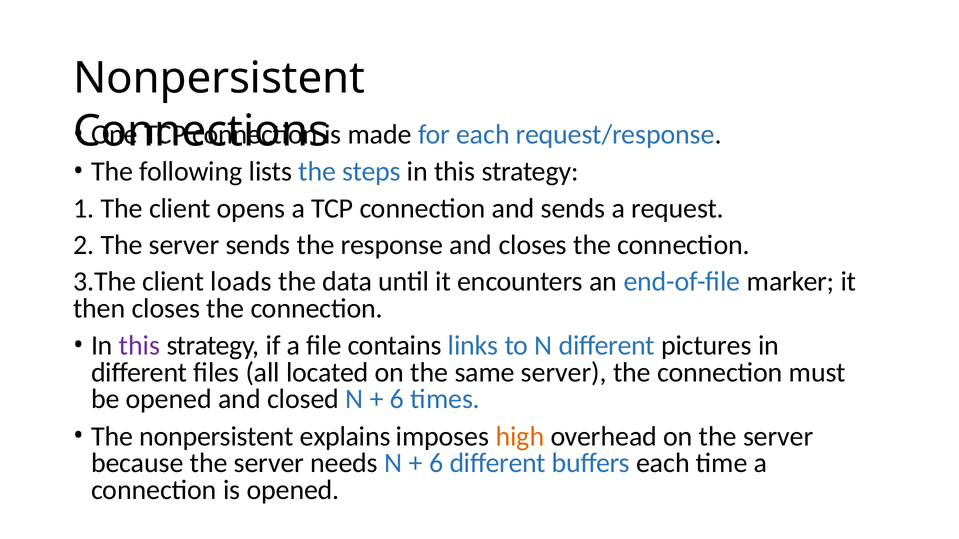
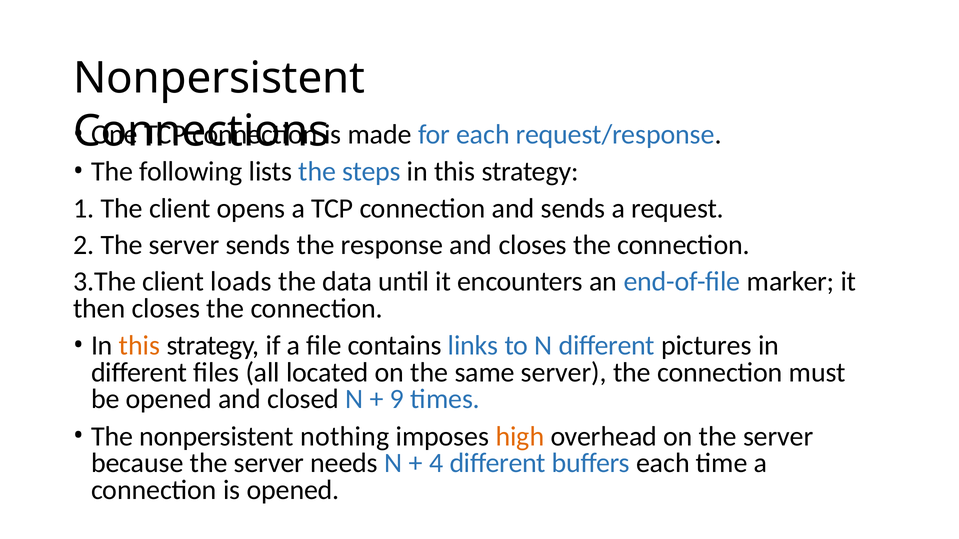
this at (140, 346) colour: purple -> orange
6 at (397, 399): 6 -> 9
explains: explains -> nothing
6 at (436, 464): 6 -> 4
